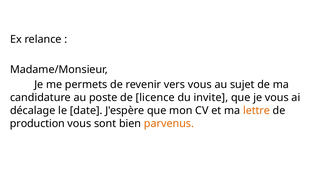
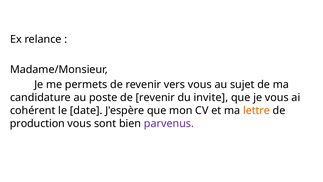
poste de licence: licence -> revenir
décalage: décalage -> cohérent
parvenus colour: orange -> purple
